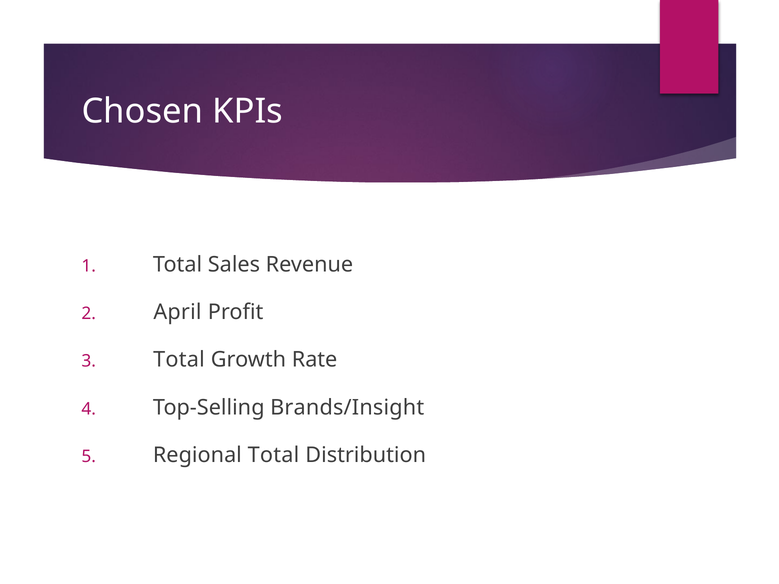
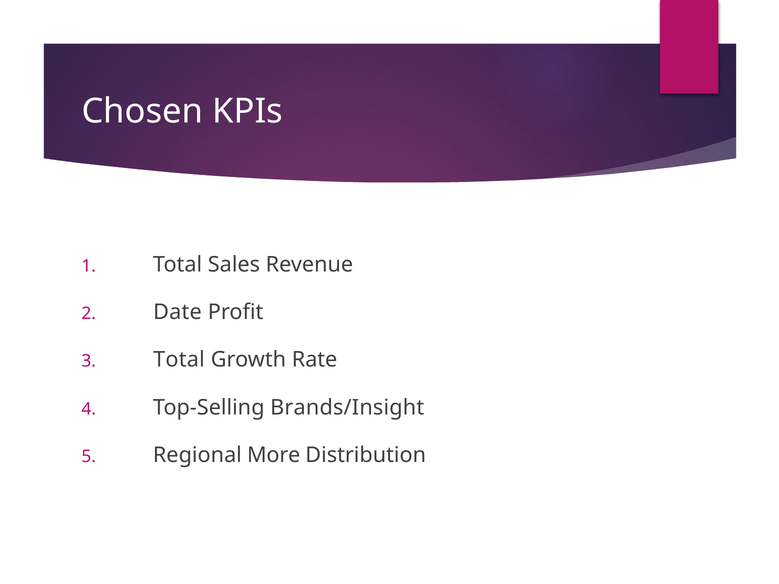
April: April -> Date
Regional Total: Total -> More
